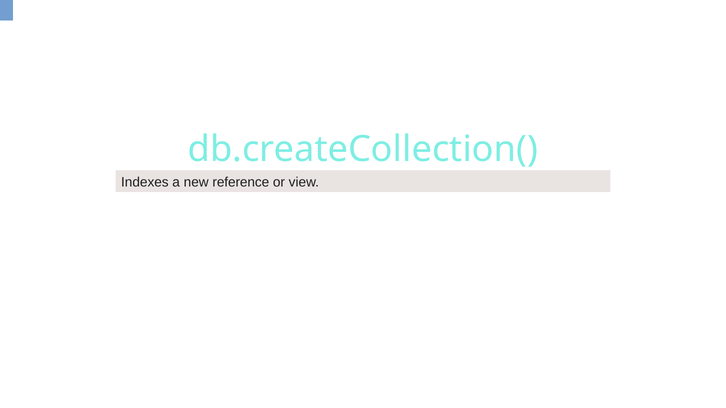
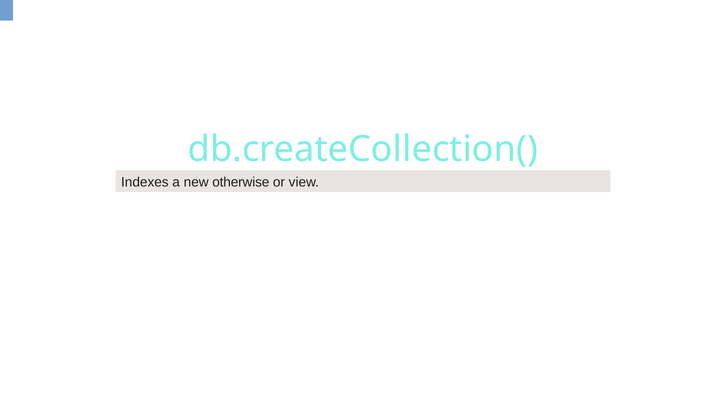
reference: reference -> otherwise
